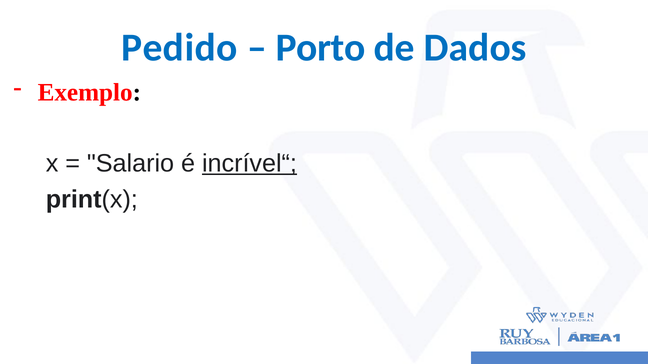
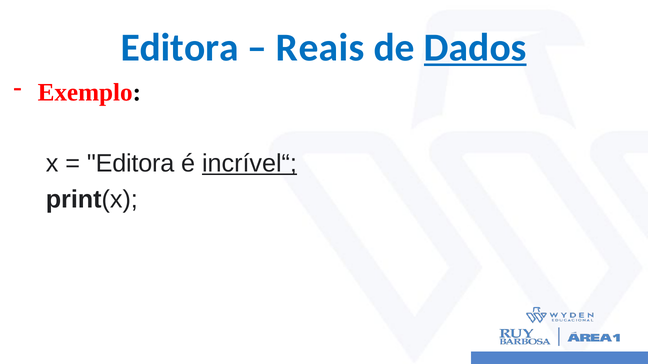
Pedido at (179, 48): Pedido -> Editora
Porto: Porto -> Reais
Dados underline: none -> present
Salario at (131, 164): Salario -> Editora
